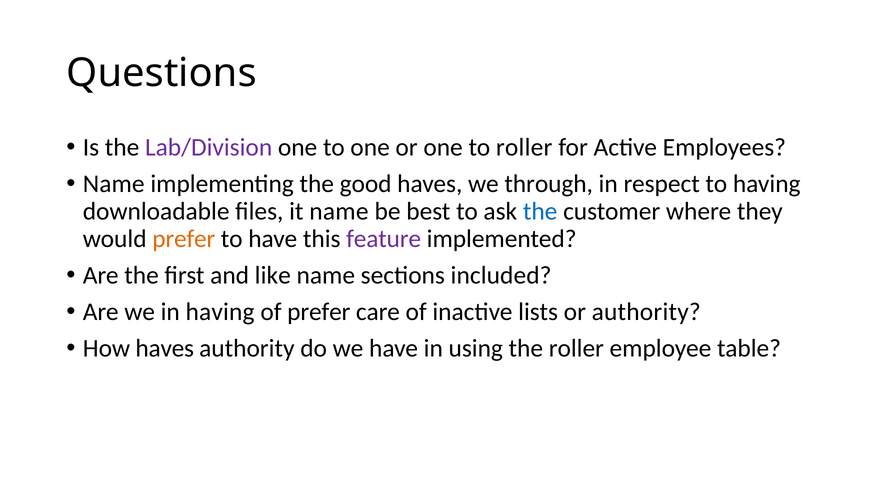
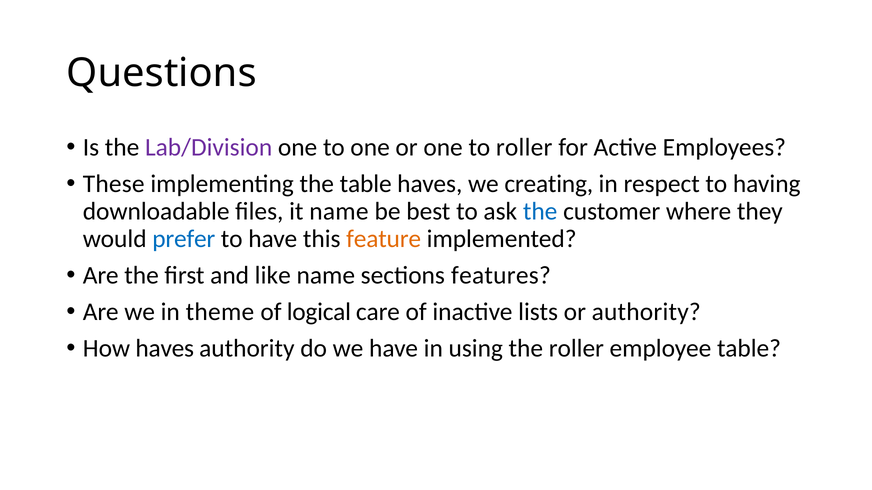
Name at (114, 184): Name -> These
the good: good -> table
through: through -> creating
prefer at (184, 239) colour: orange -> blue
feature colour: purple -> orange
included: included -> features
in having: having -> theme
of prefer: prefer -> logical
